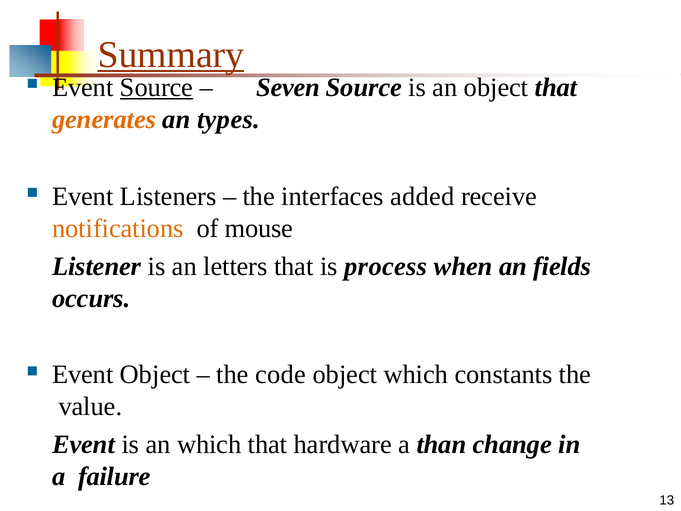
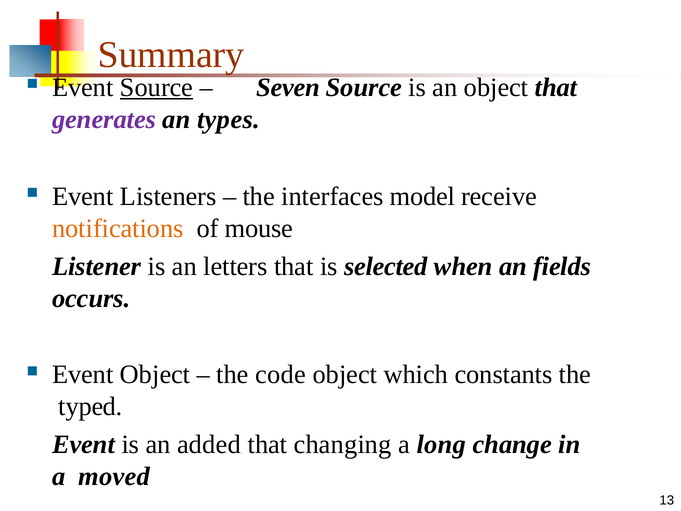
Summary underline: present -> none
generates colour: orange -> purple
added: added -> model
process: process -> selected
value: value -> typed
an which: which -> added
hardware: hardware -> changing
than: than -> long
failure: failure -> moved
